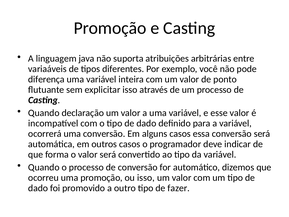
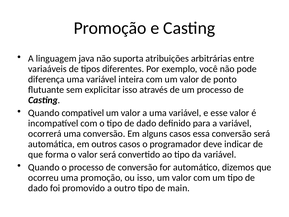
declaração: declaração -> compativel
fazer: fazer -> main
